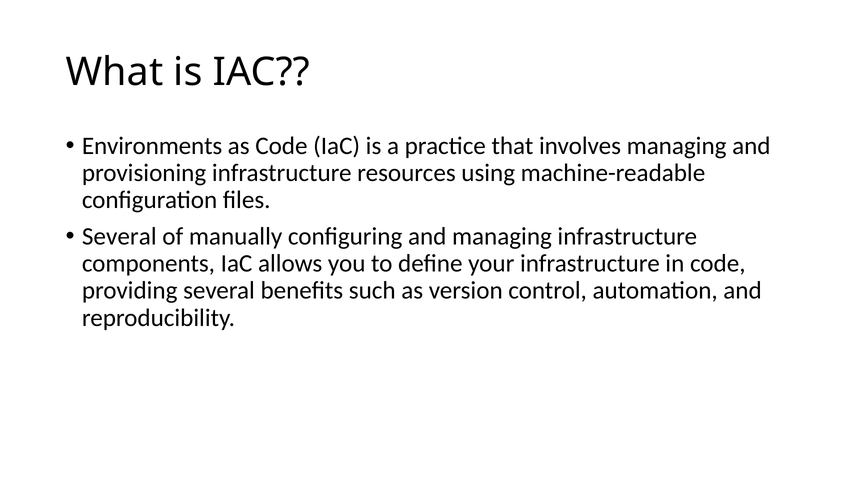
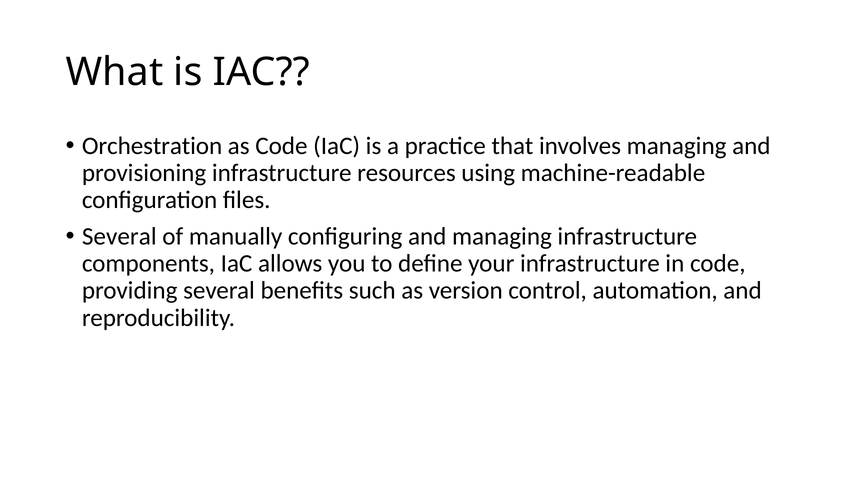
Environments: Environments -> Orchestration
